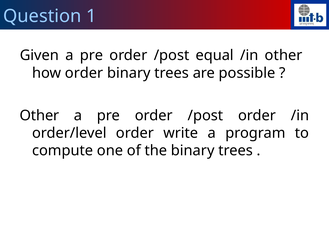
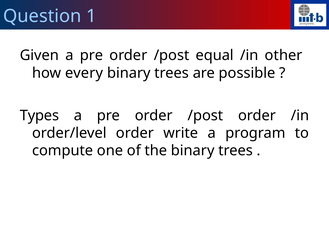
how order: order -> every
Other at (39, 115): Other -> Types
